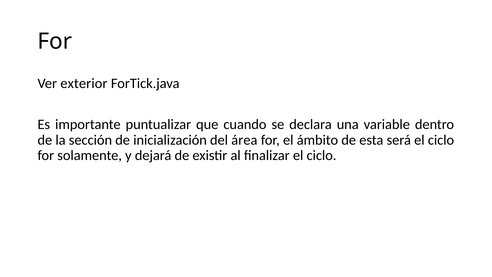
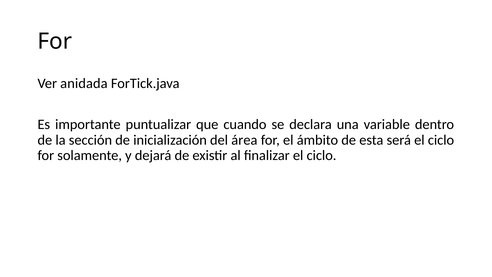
exterior: exterior -> anidada
